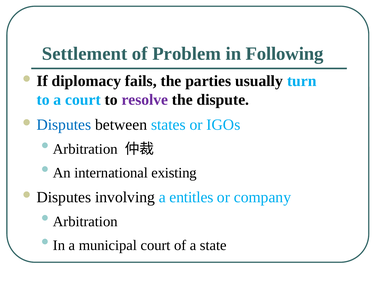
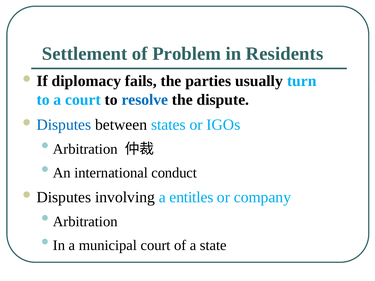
Following: Following -> Residents
resolve colour: purple -> blue
existing: existing -> conduct
